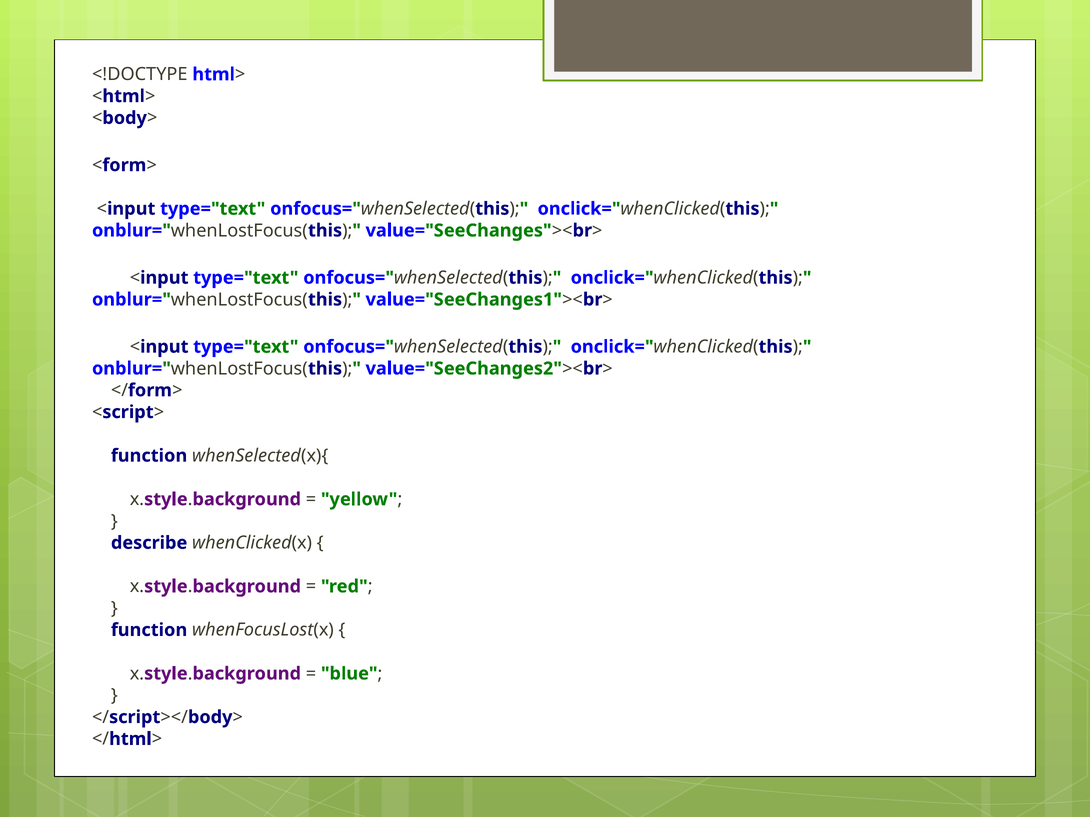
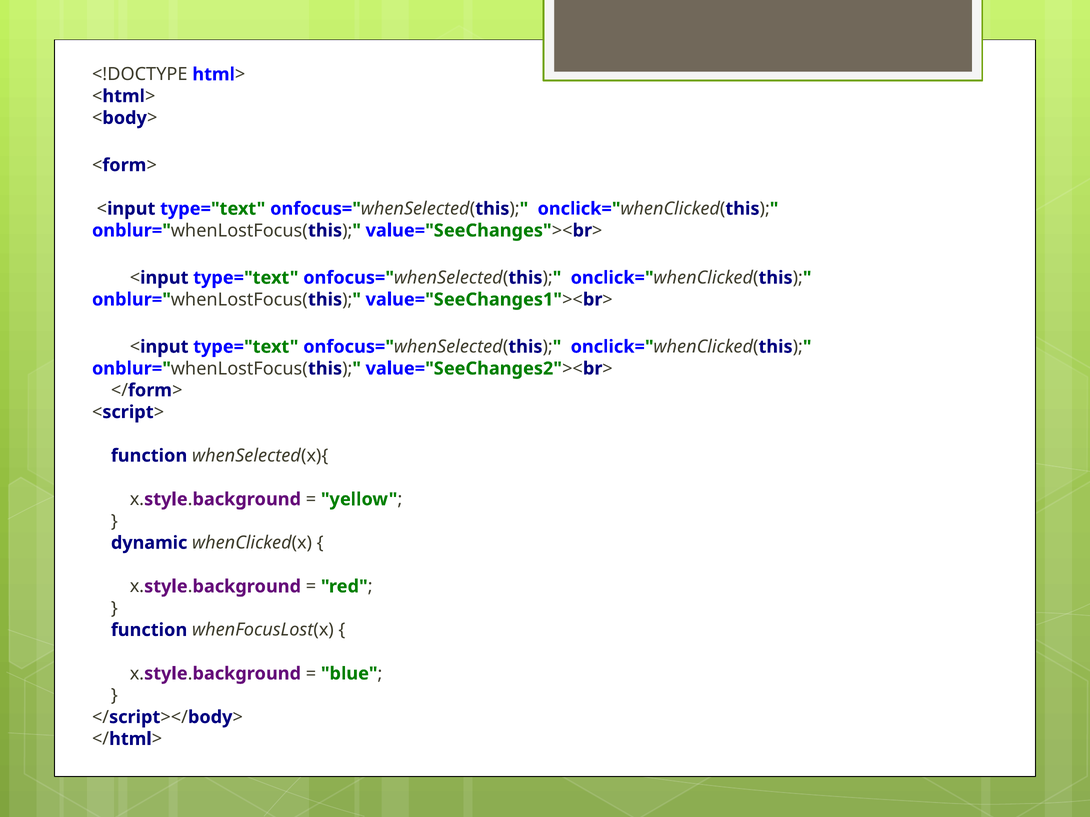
describe: describe -> dynamic
